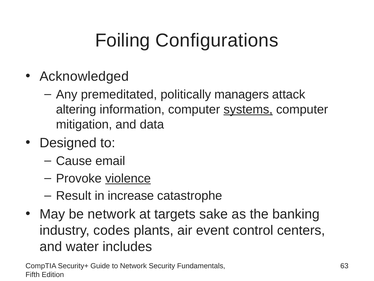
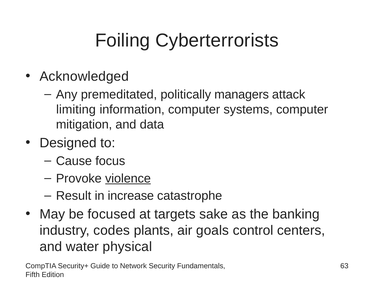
Configurations: Configurations -> Cyberterrorists
altering: altering -> limiting
systems underline: present -> none
email: email -> focus
be network: network -> focused
event: event -> goals
includes: includes -> physical
